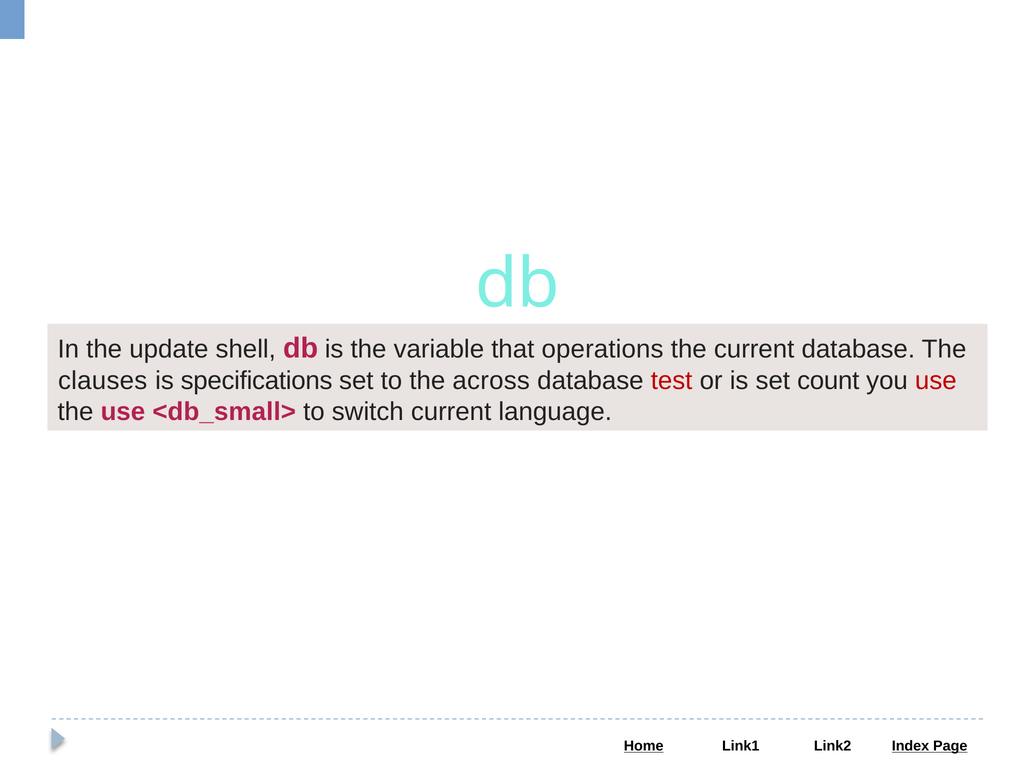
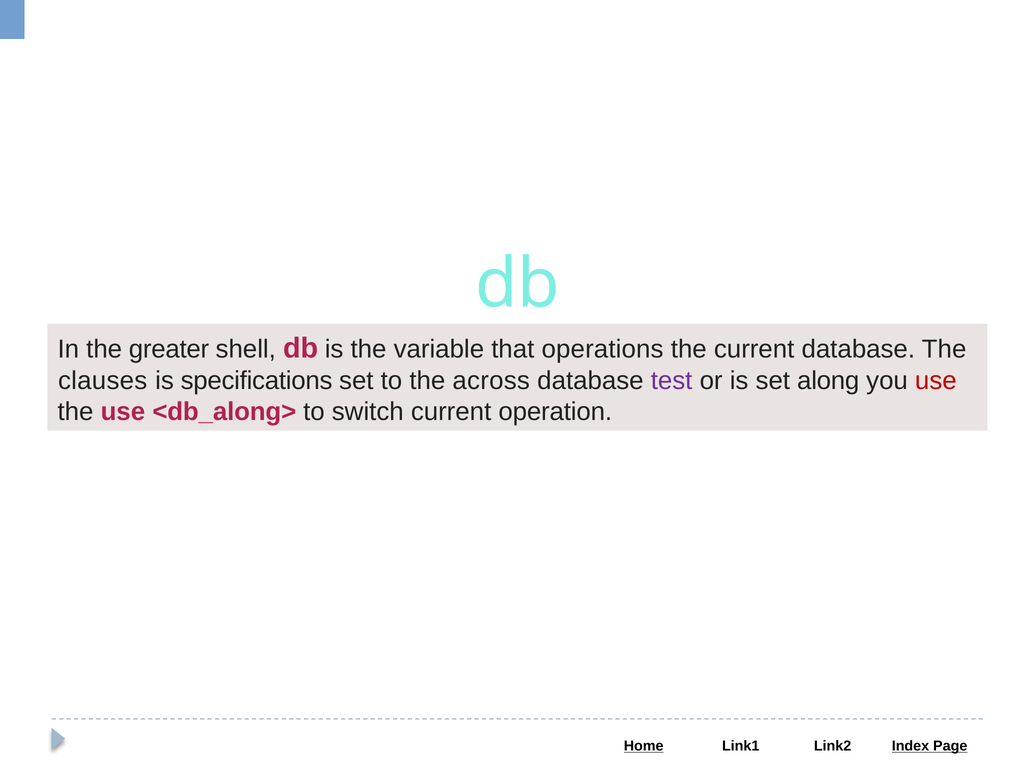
update: update -> greater
test colour: red -> purple
count: count -> along
<db_small>: <db_small> -> <db_along>
language: language -> operation
